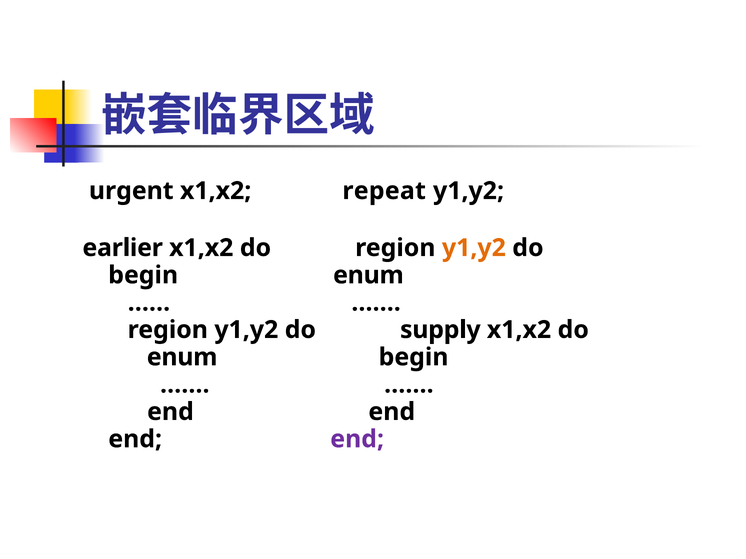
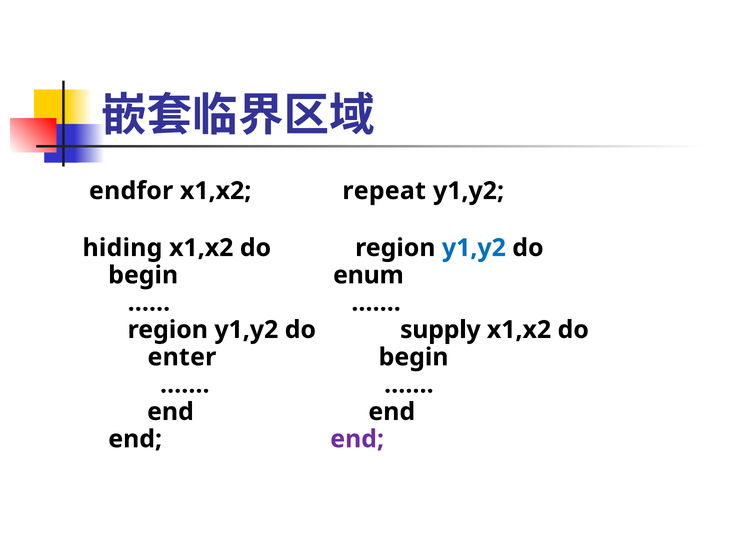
urgent: urgent -> endfor
earlier: earlier -> hiding
y1,y2 at (474, 248) colour: orange -> blue
enum at (182, 357): enum -> enter
